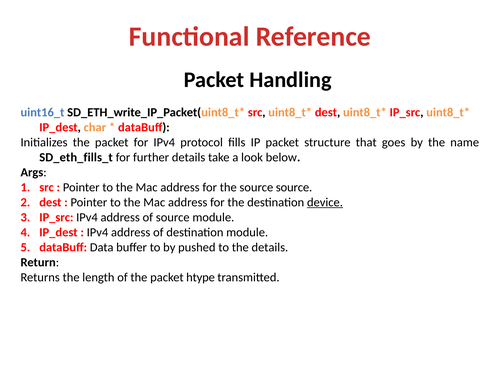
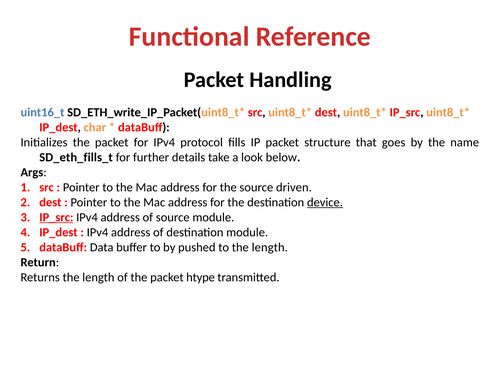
source source: source -> driven
IP_src at (56, 217) underline: none -> present
to the details: details -> length
